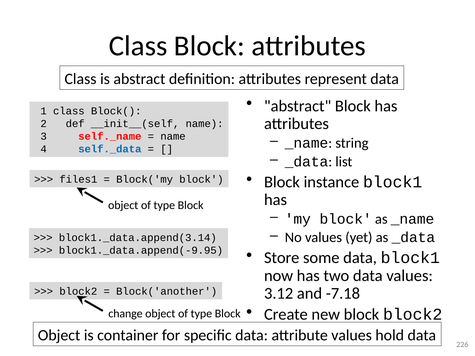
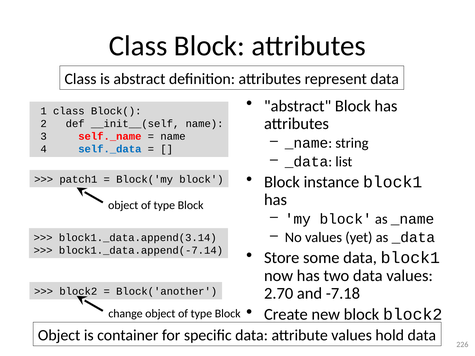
files1: files1 -> patch1
block1._data.append(-9.95: block1._data.append(-9.95 -> block1._data.append(-7.14
3.12: 3.12 -> 2.70
